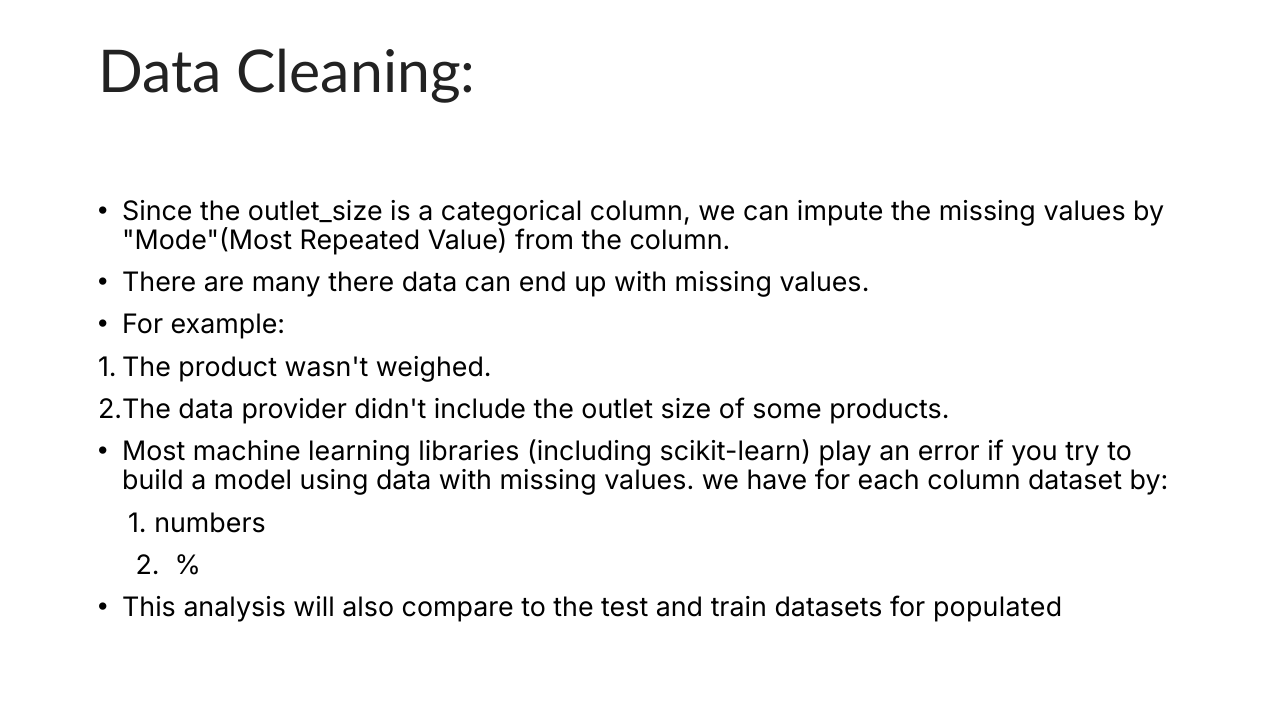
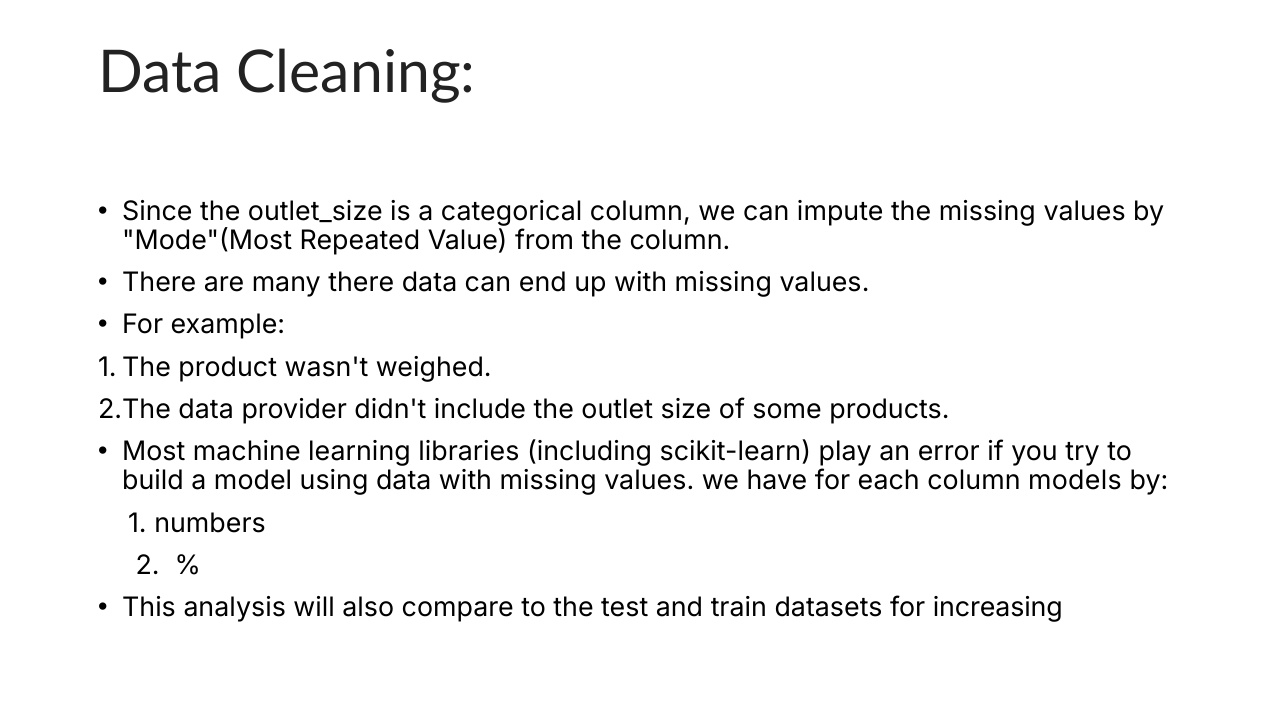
dataset: dataset -> models
populated: populated -> increasing
